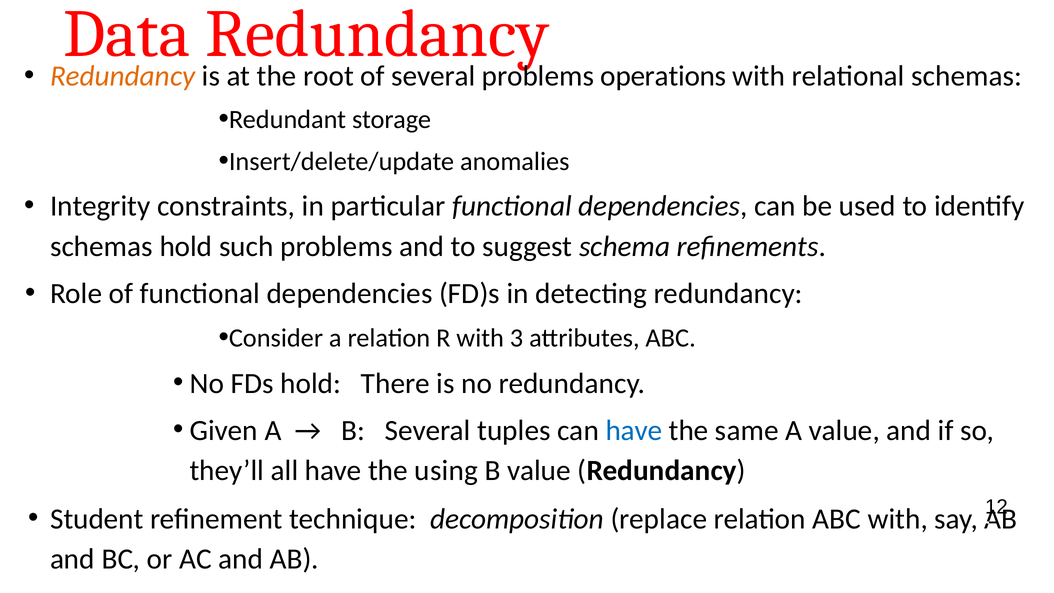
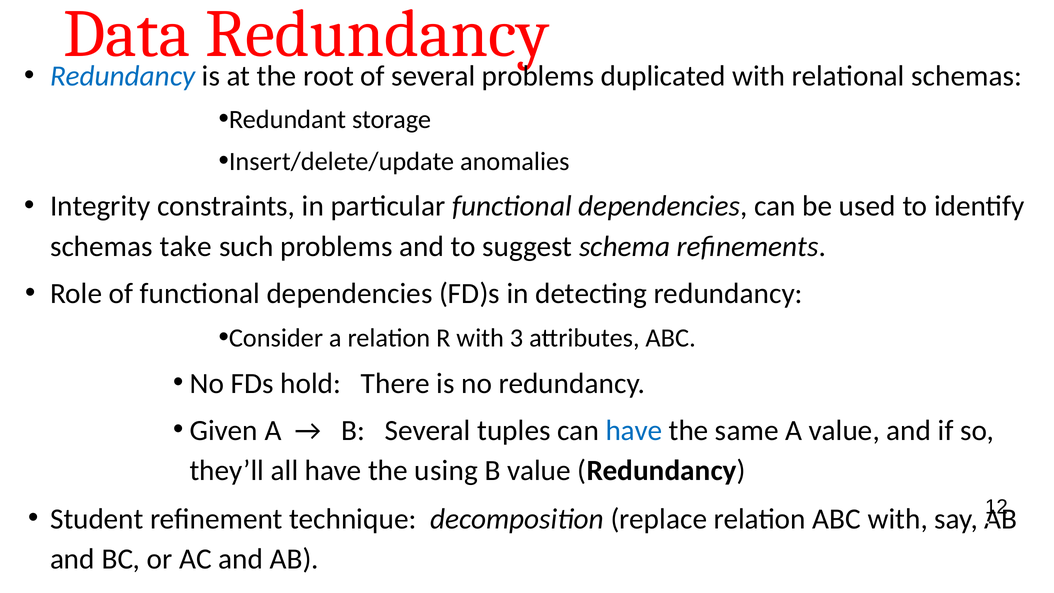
Redundancy at (123, 76) colour: orange -> blue
operations: operations -> duplicated
schemas hold: hold -> take
